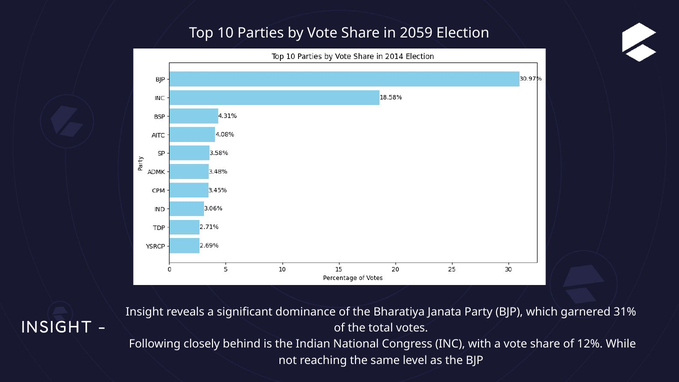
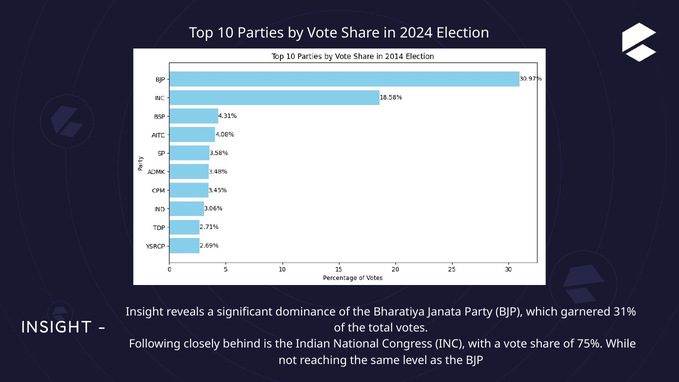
2059: 2059 -> 2024
12%: 12% -> 75%
